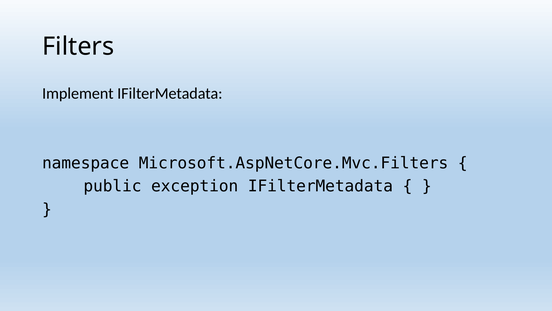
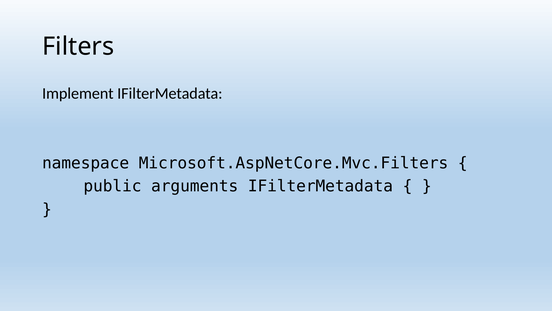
exception: exception -> arguments
